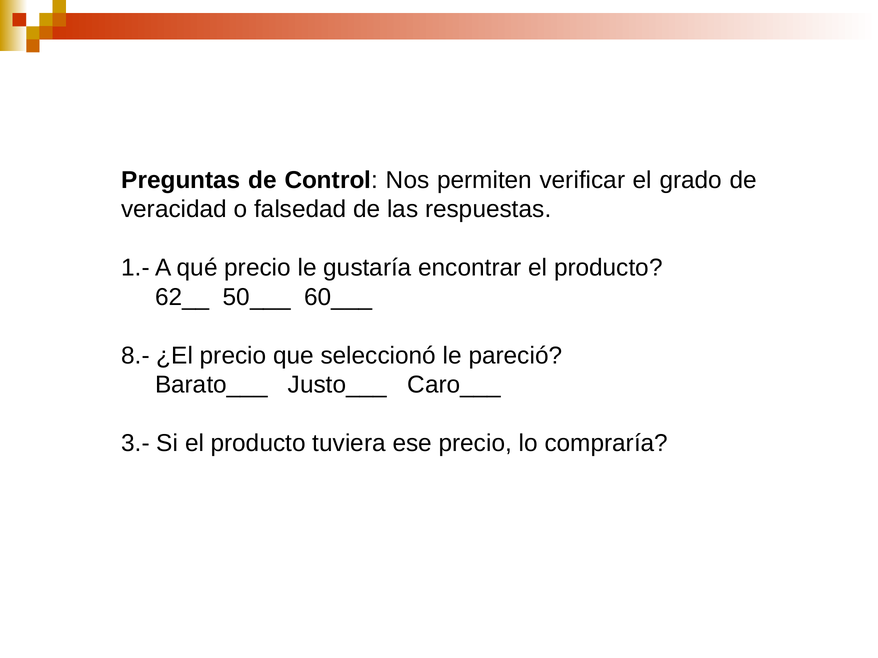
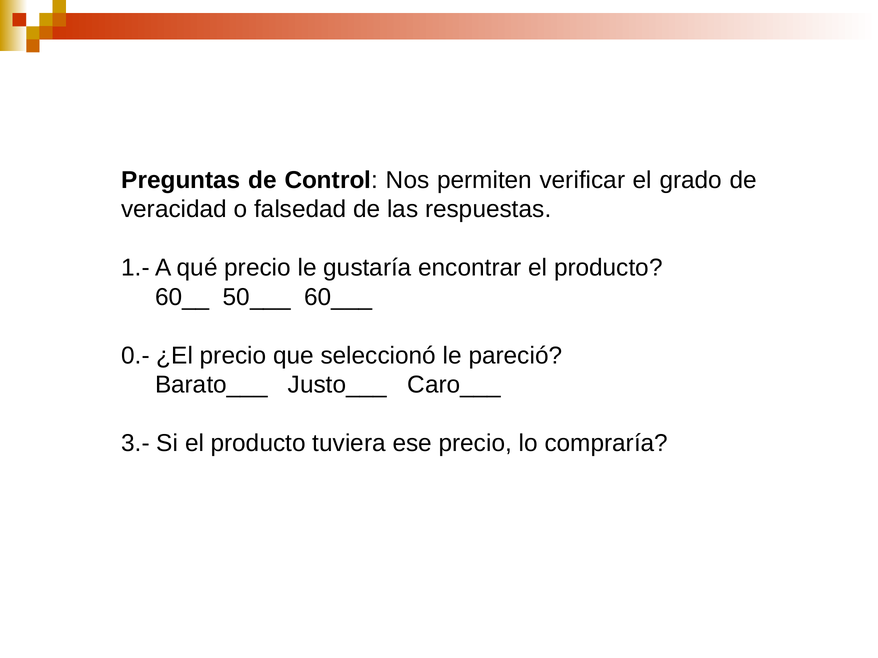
62__: 62__ -> 60__
8.-: 8.- -> 0.-
